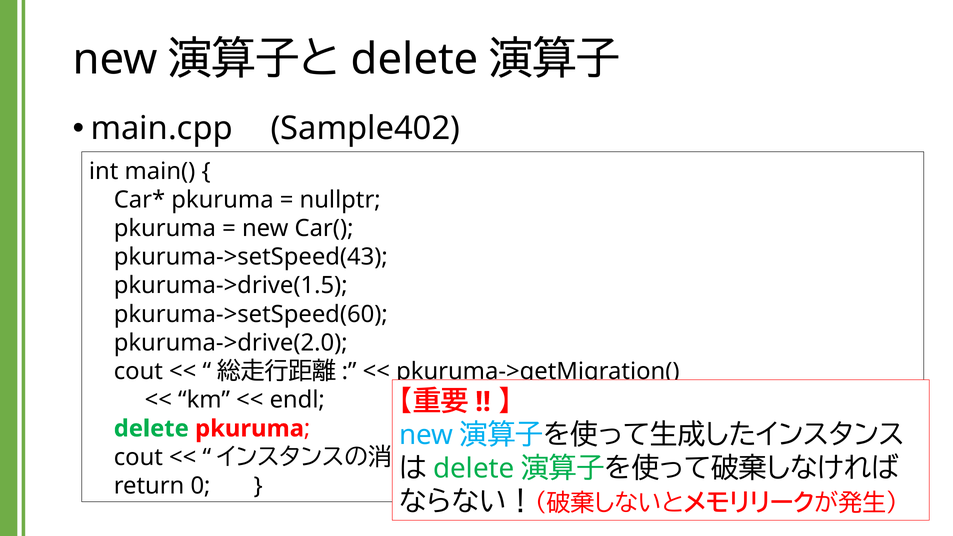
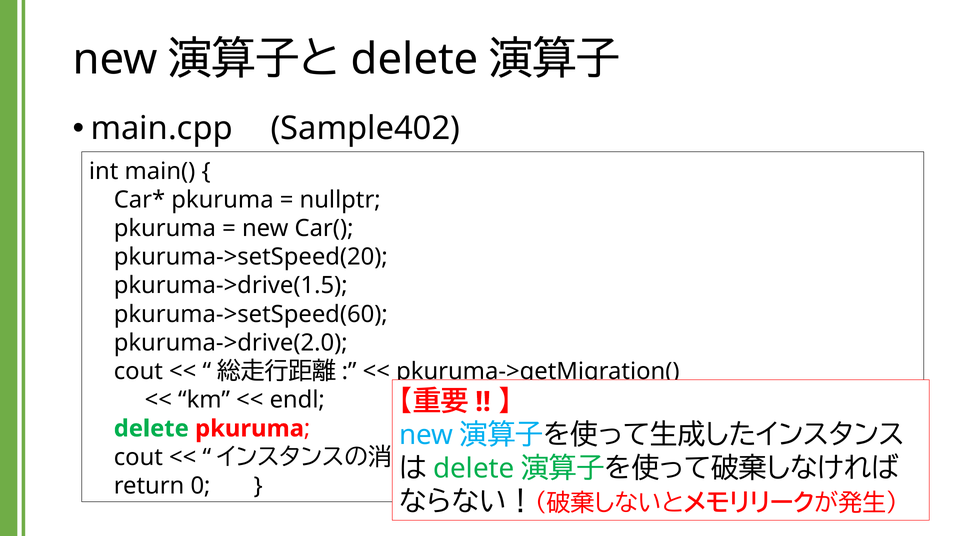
pkuruma->setSpeed(43: pkuruma->setSpeed(43 -> pkuruma->setSpeed(20
